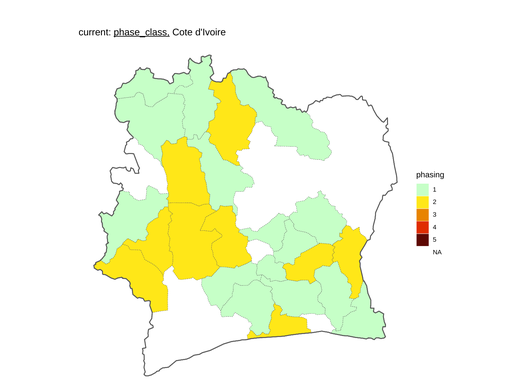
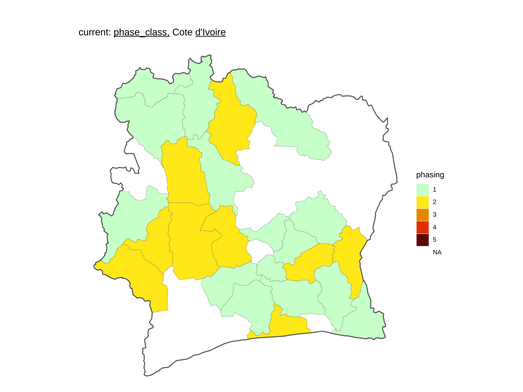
d'Ivoire underline: none -> present
